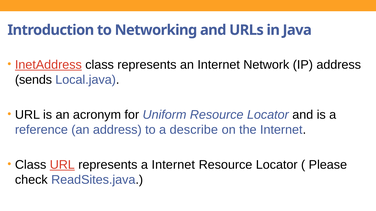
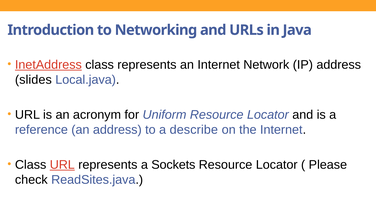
sends: sends -> slides
a Internet: Internet -> Sockets
